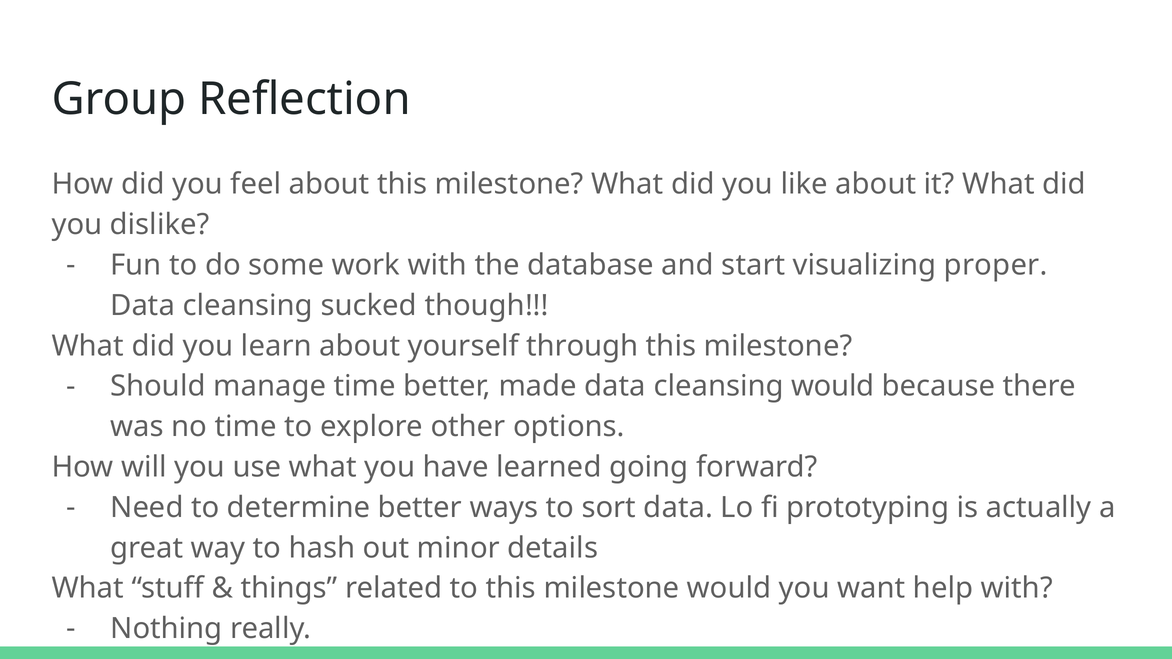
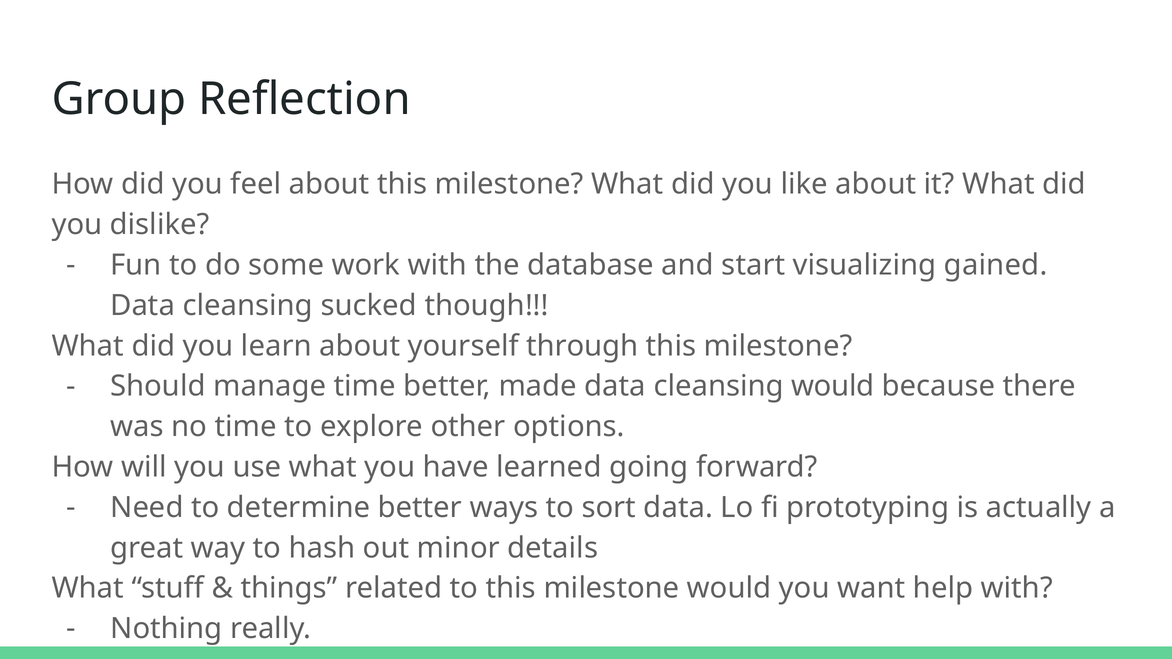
proper: proper -> gained
